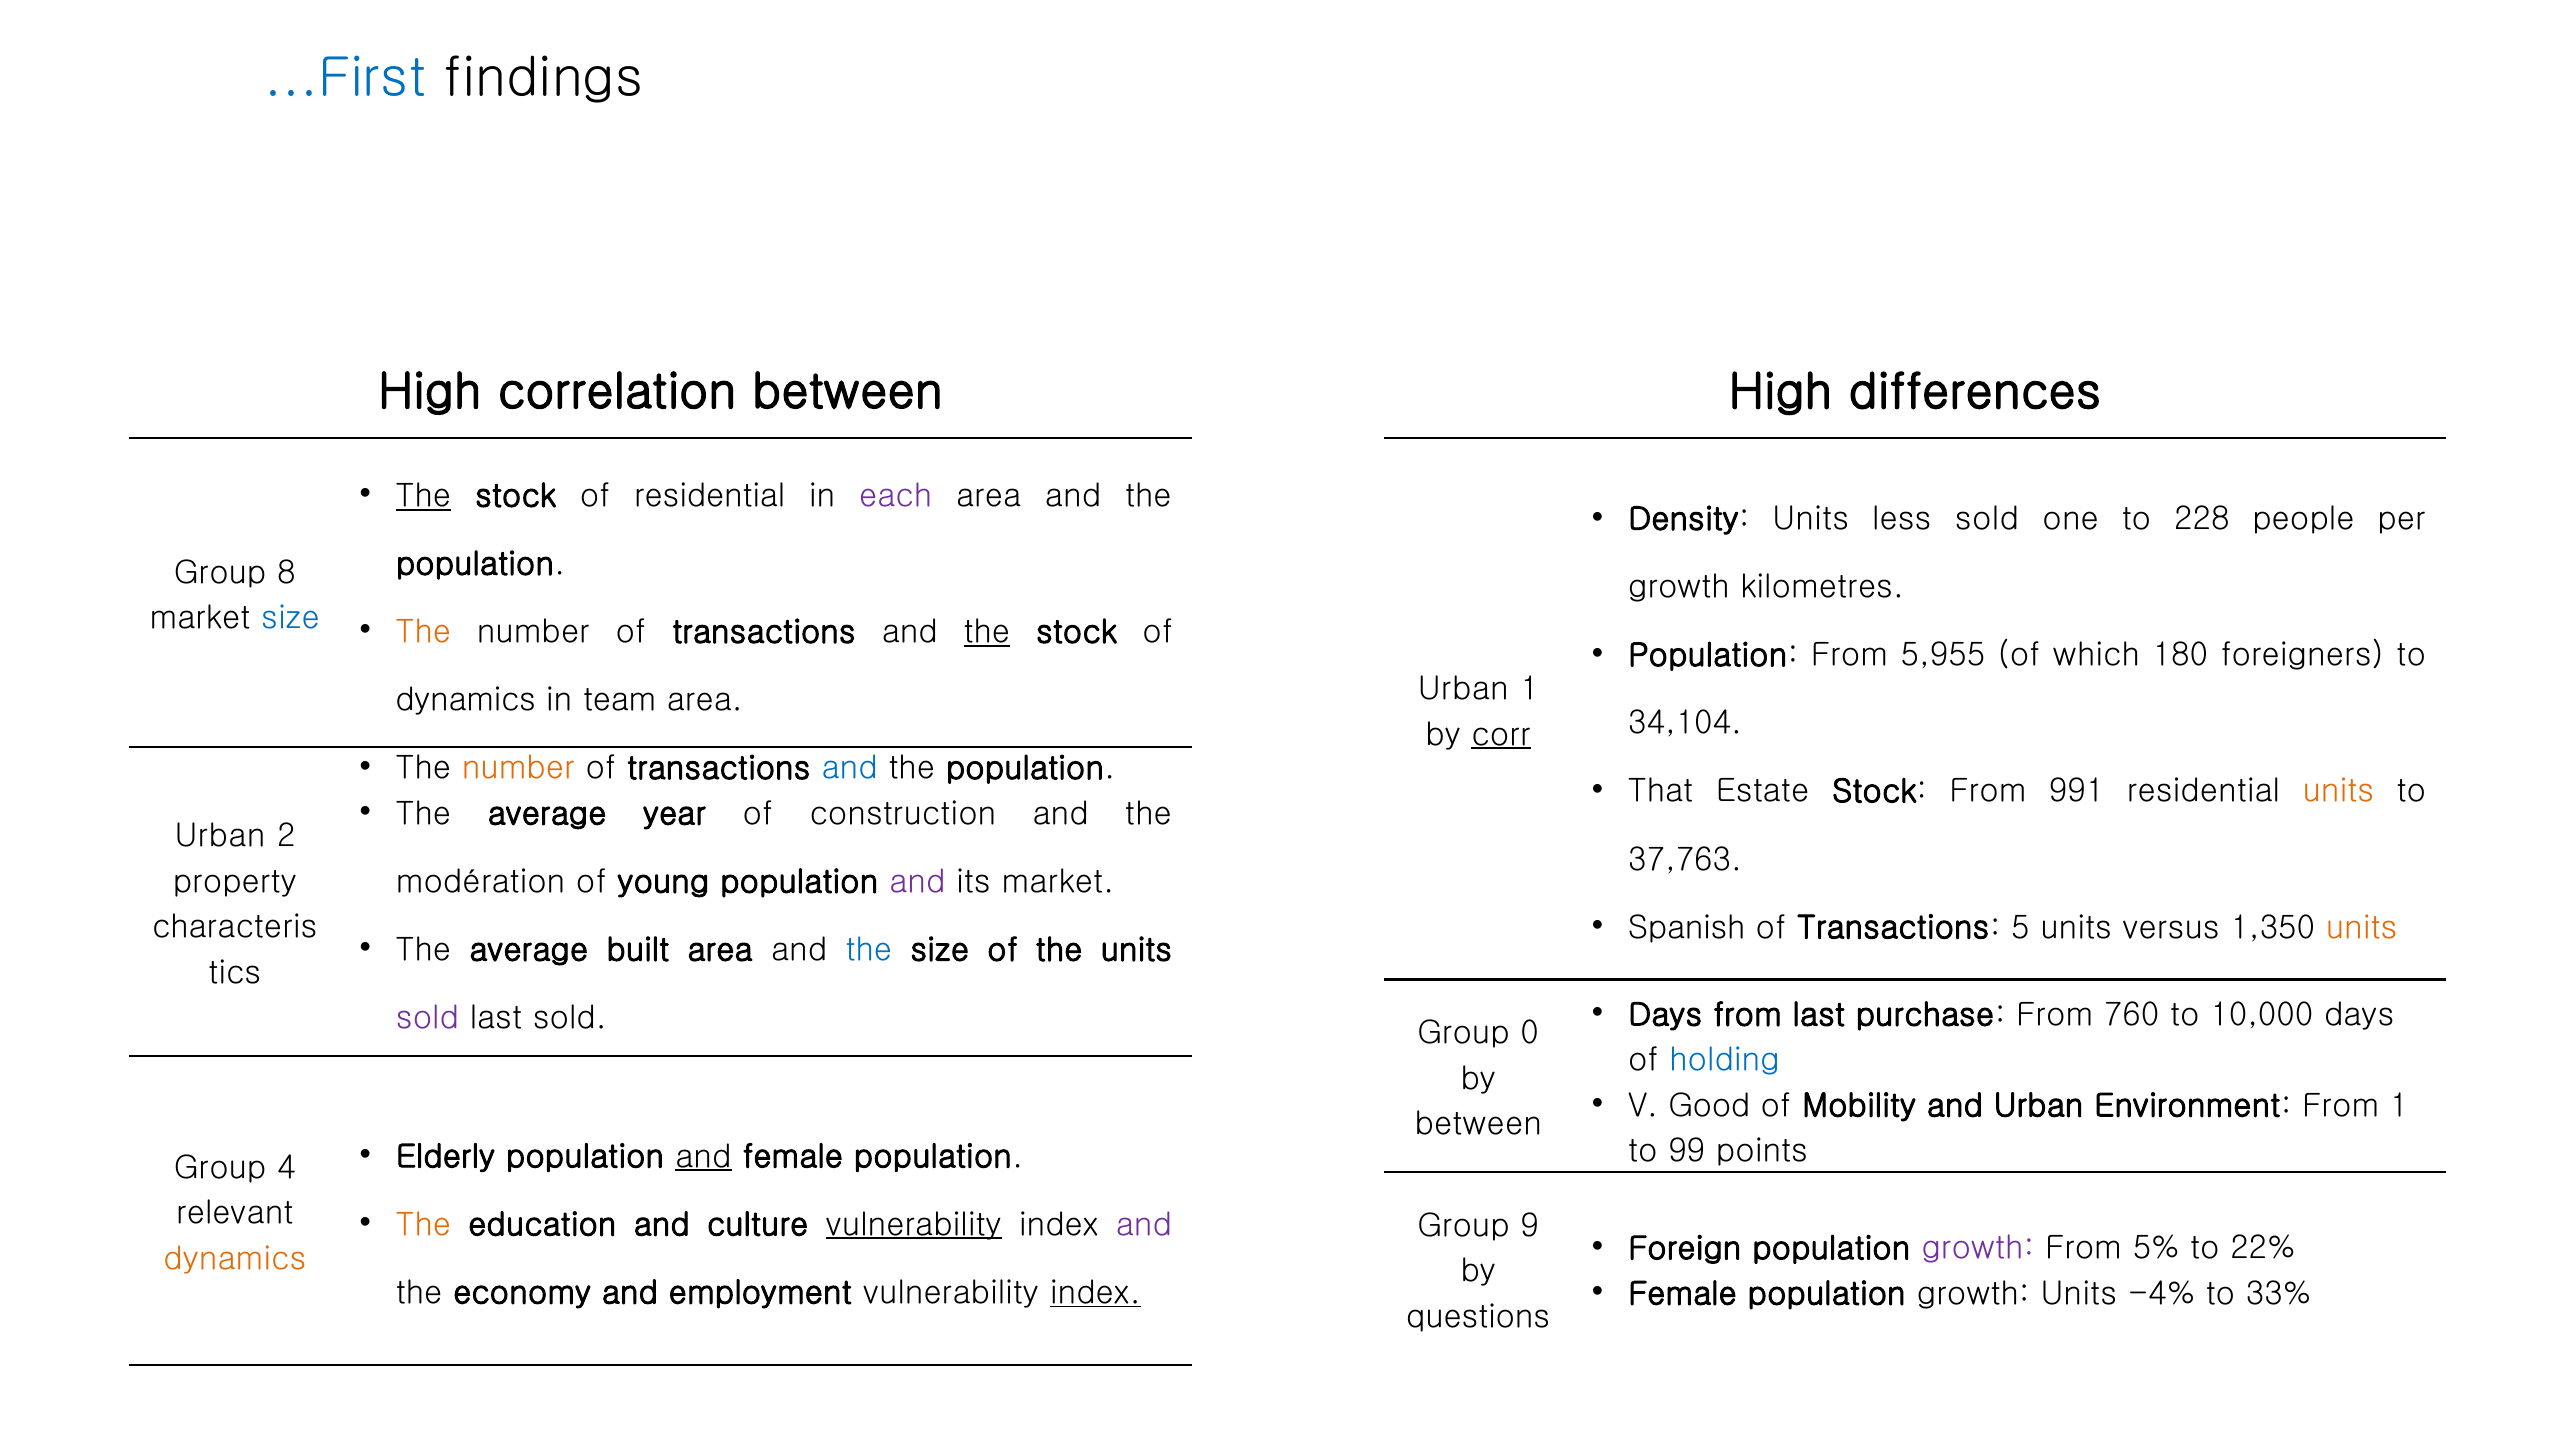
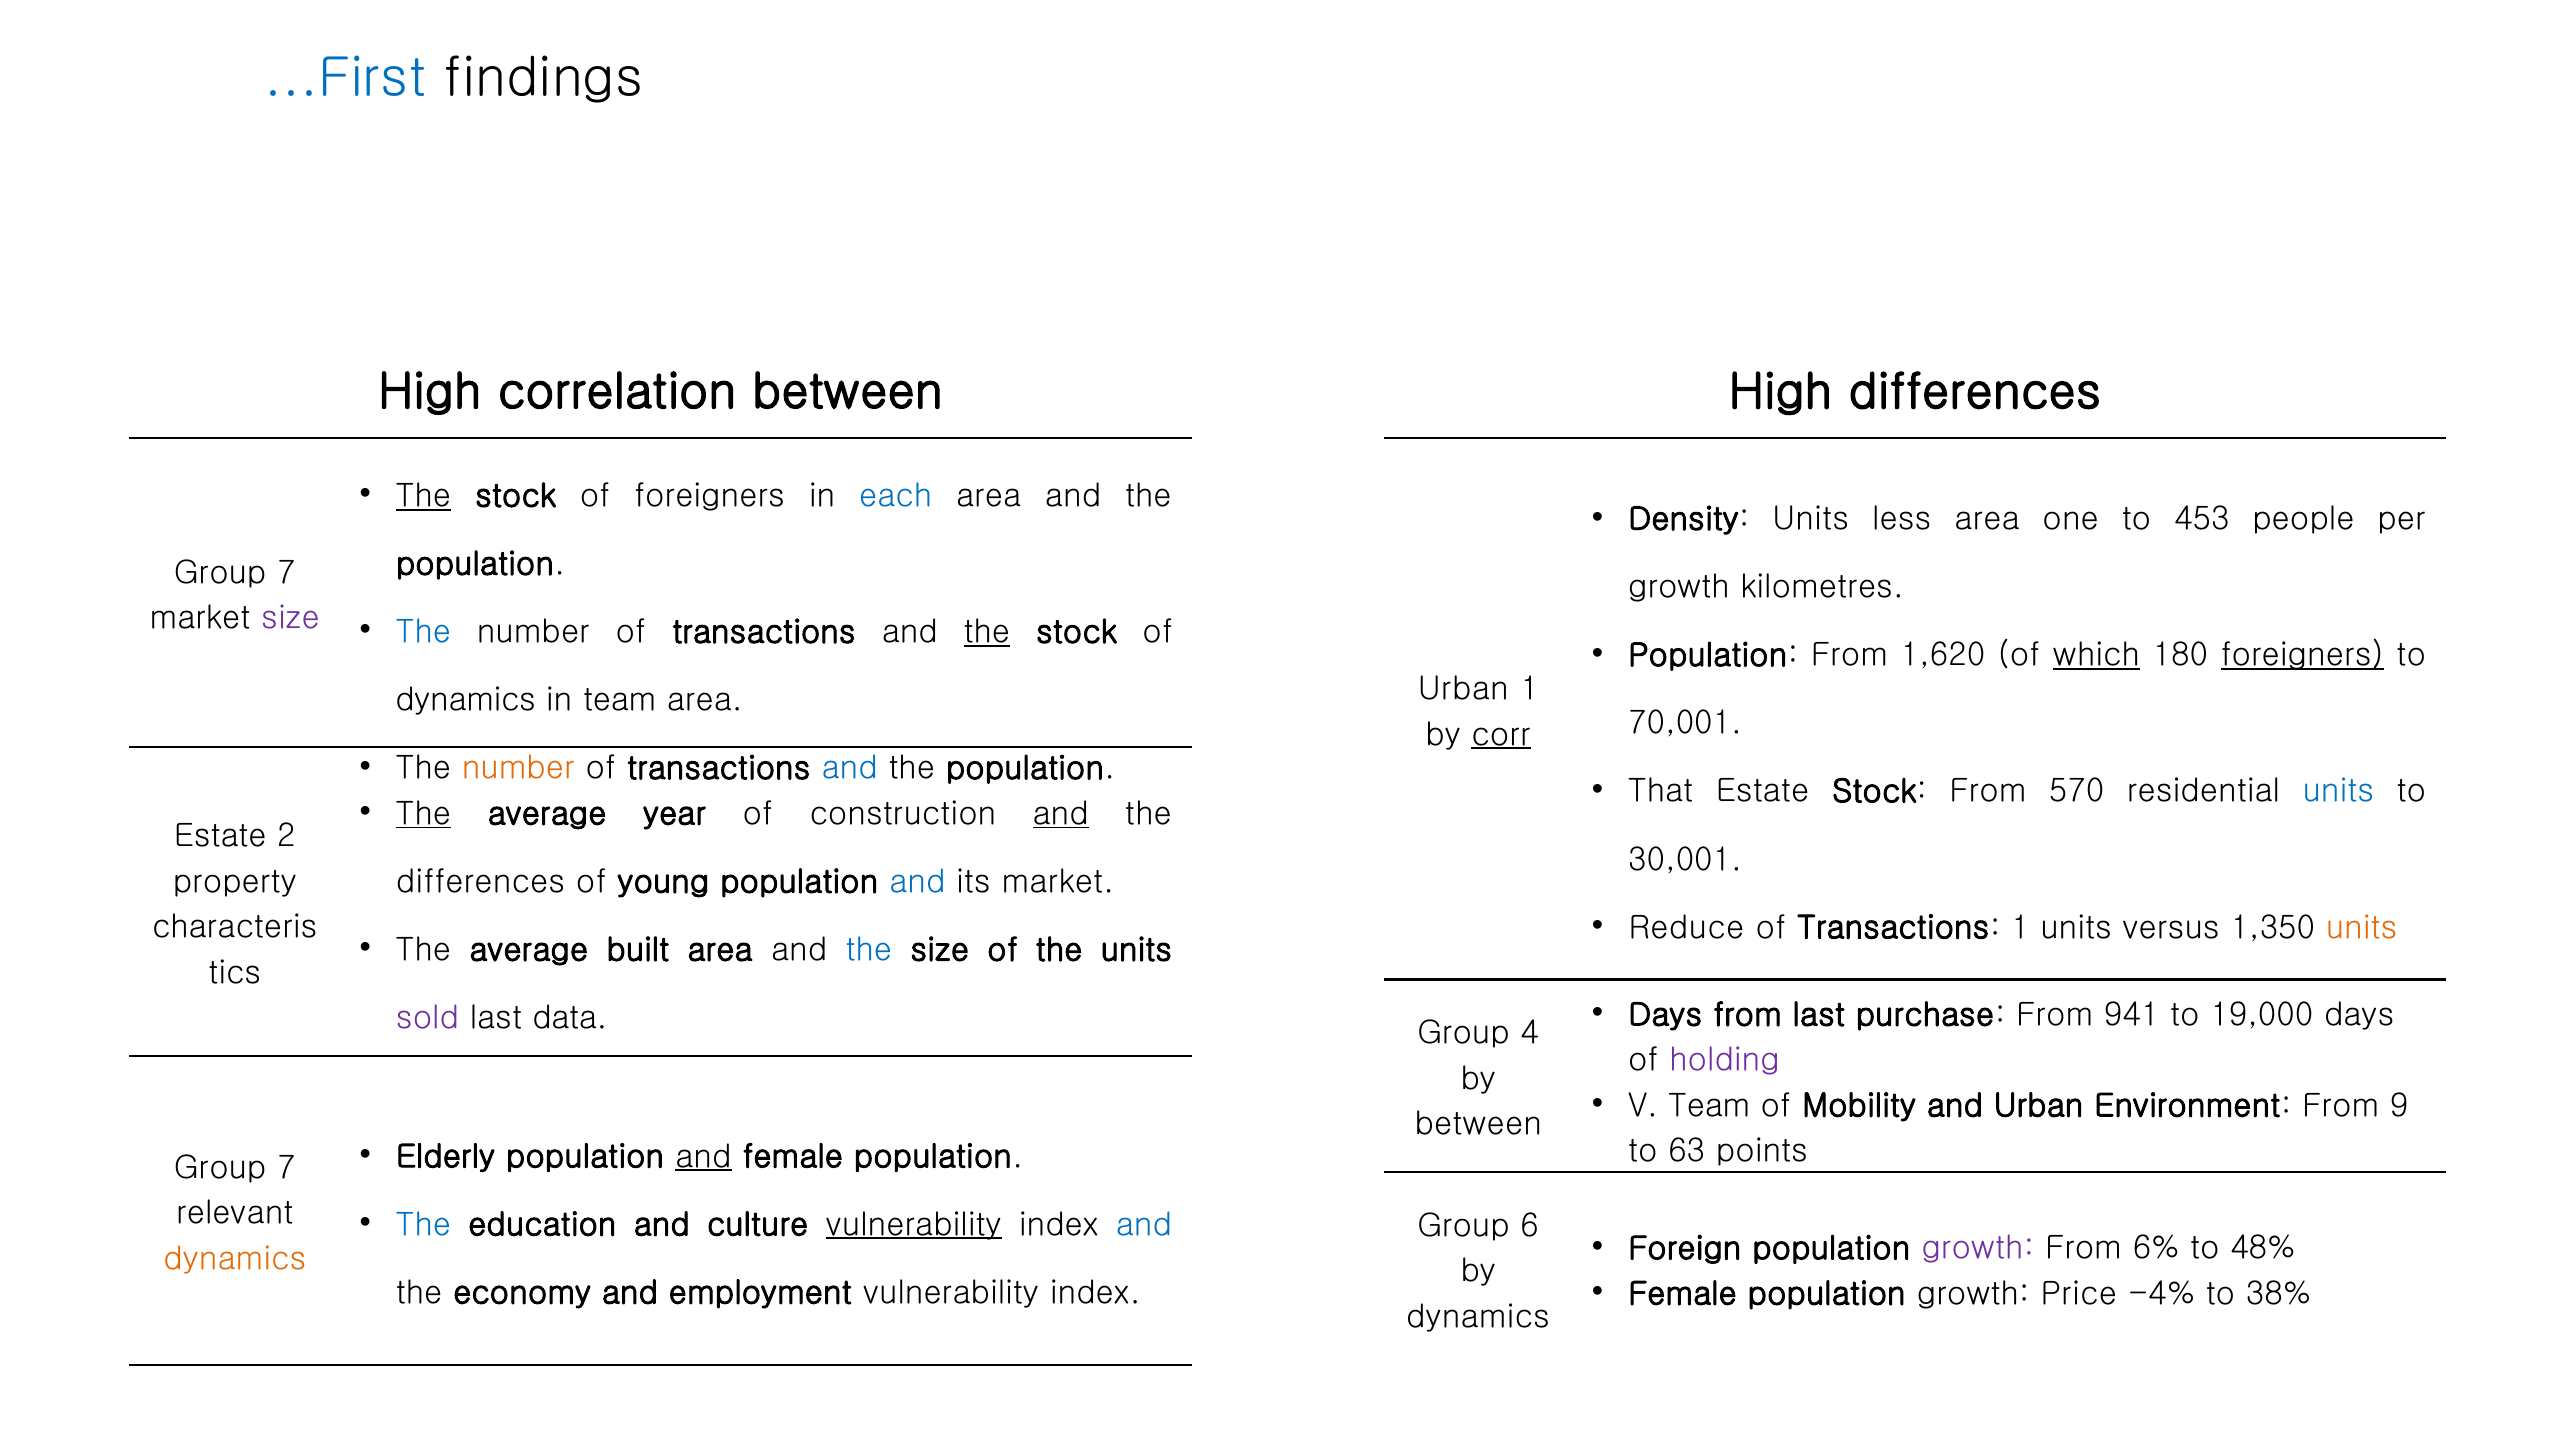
of residential: residential -> foreigners
each colour: purple -> blue
less sold: sold -> area
228: 228 -> 453
8 at (286, 573): 8 -> 7
size at (291, 618) colour: blue -> purple
The at (424, 632) colour: orange -> blue
5,955: 5,955 -> 1,620
which underline: none -> present
foreigners at (2302, 655) underline: none -> present
34,104: 34,104 -> 70,001
991: 991 -> 570
units at (2338, 791) colour: orange -> blue
The at (424, 814) underline: none -> present
and at (1061, 814) underline: none -> present
Urban at (220, 836): Urban -> Estate
37,763: 37,763 -> 30,001
modération at (481, 882): modération -> differences
and at (917, 882) colour: purple -> blue
Spanish: Spanish -> Reduce
Transactions 5: 5 -> 1
760: 760 -> 941
10,000: 10,000 -> 19,000
last sold: sold -> data
0: 0 -> 4
holding colour: blue -> purple
V Good: Good -> Team
From 1: 1 -> 9
99: 99 -> 63
4 at (286, 1168): 4 -> 7
The at (424, 1225) colour: orange -> blue
and at (1144, 1225) colour: purple -> blue
9: 9 -> 6
5%: 5% -> 6%
22%: 22% -> 48%
growth Units: Units -> Price
33%: 33% -> 38%
index at (1095, 1293) underline: present -> none
questions at (1478, 1316): questions -> dynamics
